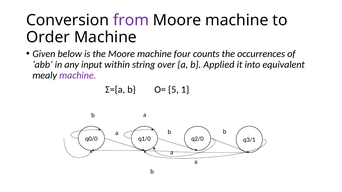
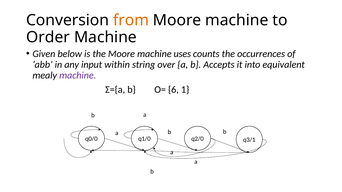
from colour: purple -> orange
four: four -> uses
Applied: Applied -> Accepts
5: 5 -> 6
